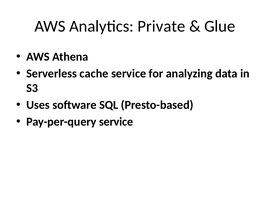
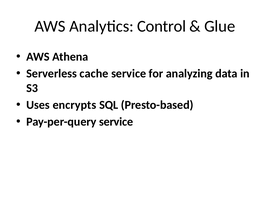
Private: Private -> Control
software: software -> encrypts
